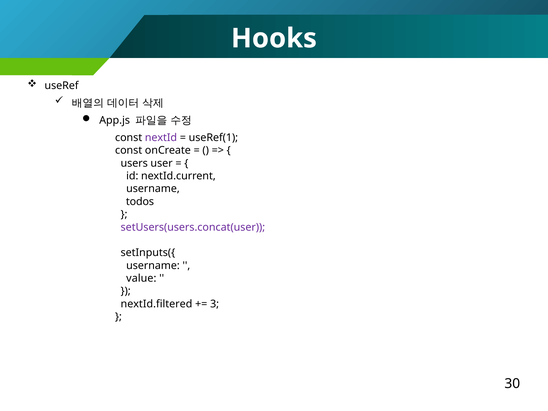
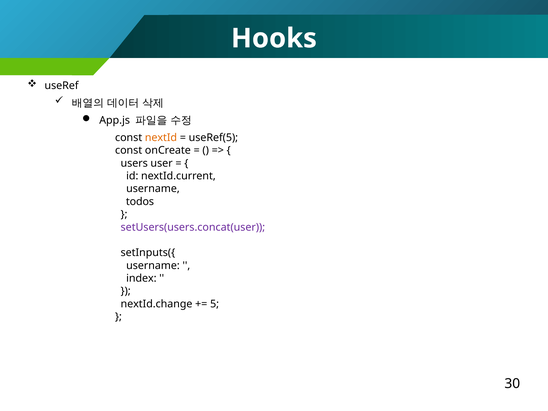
nextId colour: purple -> orange
useRef(1: useRef(1 -> useRef(5
value: value -> index
nextId.filtered: nextId.filtered -> nextId.change
3: 3 -> 5
